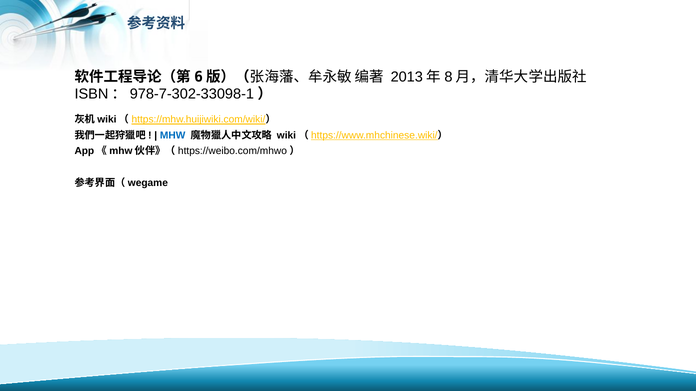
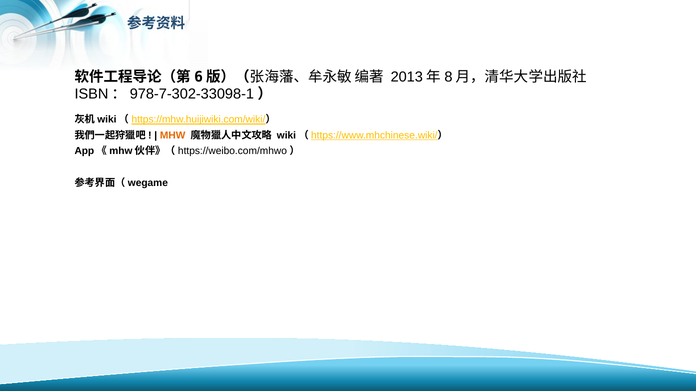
MHW colour: blue -> orange
